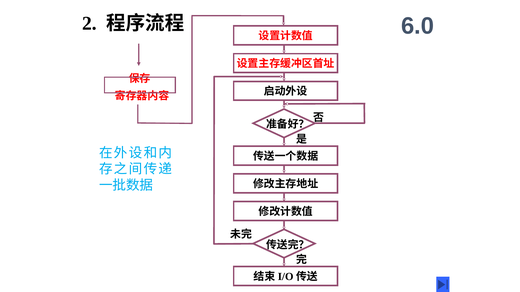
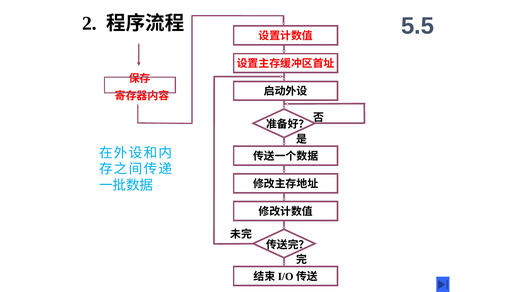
6.0: 6.0 -> 5.5
